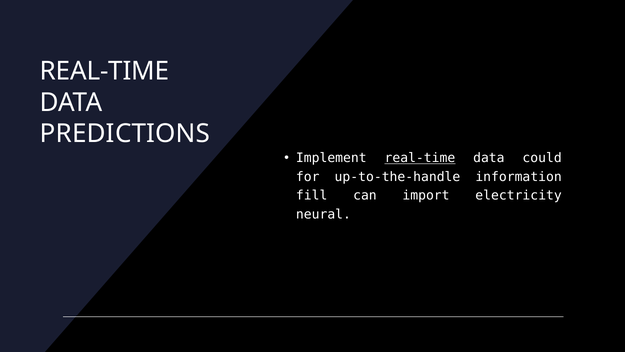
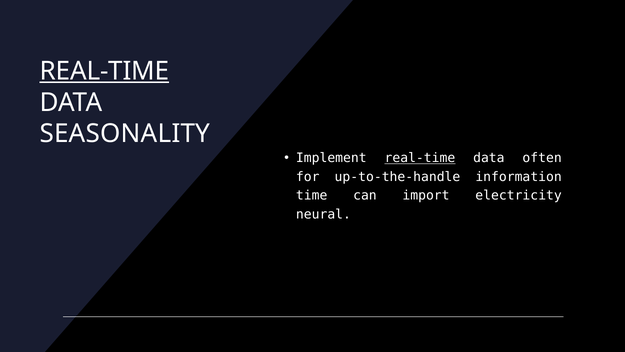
REAL-TIME at (105, 71) underline: none -> present
PREDICTIONS: PREDICTIONS -> SEASONALITY
could: could -> often
fill: fill -> time
